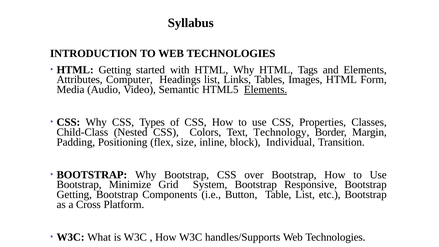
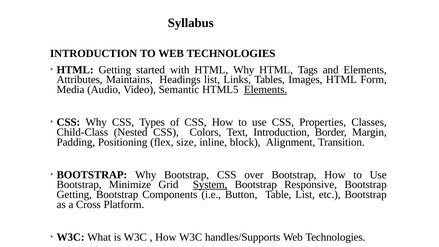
Computer: Computer -> Maintains
Text Technology: Technology -> Introduction
Individual: Individual -> Alignment
System underline: none -> present
